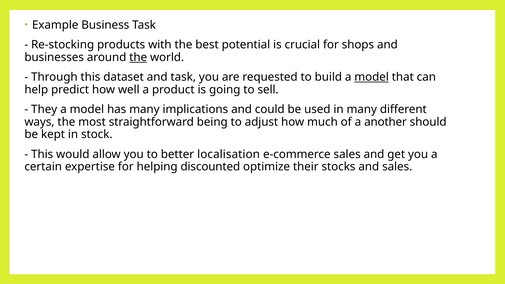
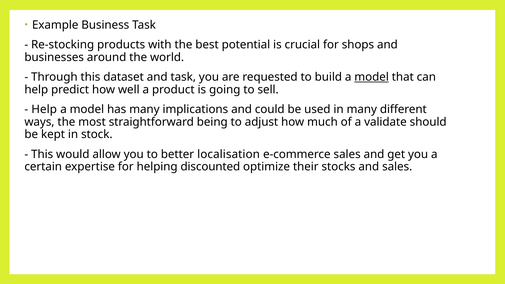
the at (138, 57) underline: present -> none
They at (44, 109): They -> Help
another: another -> validate
